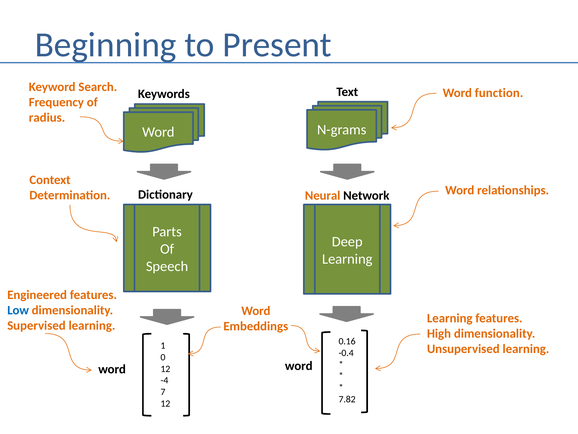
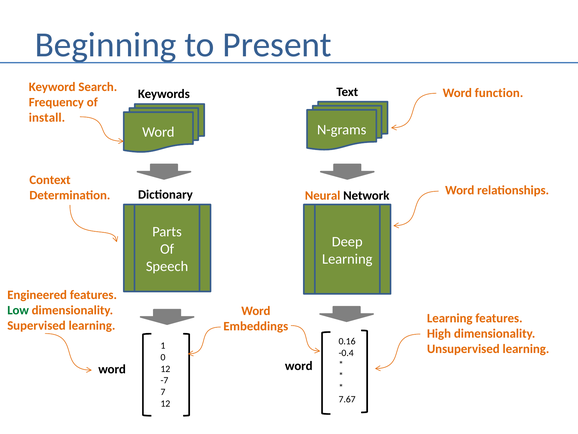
radius: radius -> install
Low colour: blue -> green
-4: -4 -> -7
7.82: 7.82 -> 7.67
